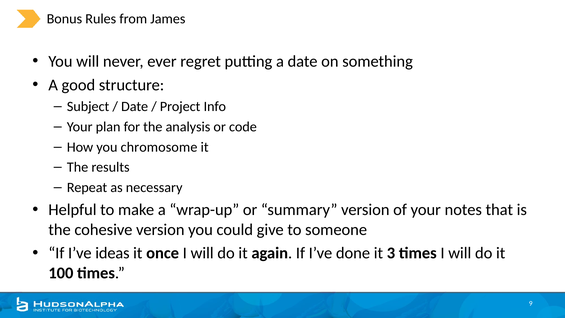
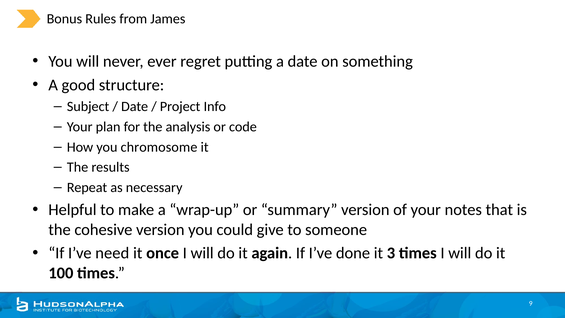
ideas: ideas -> need
